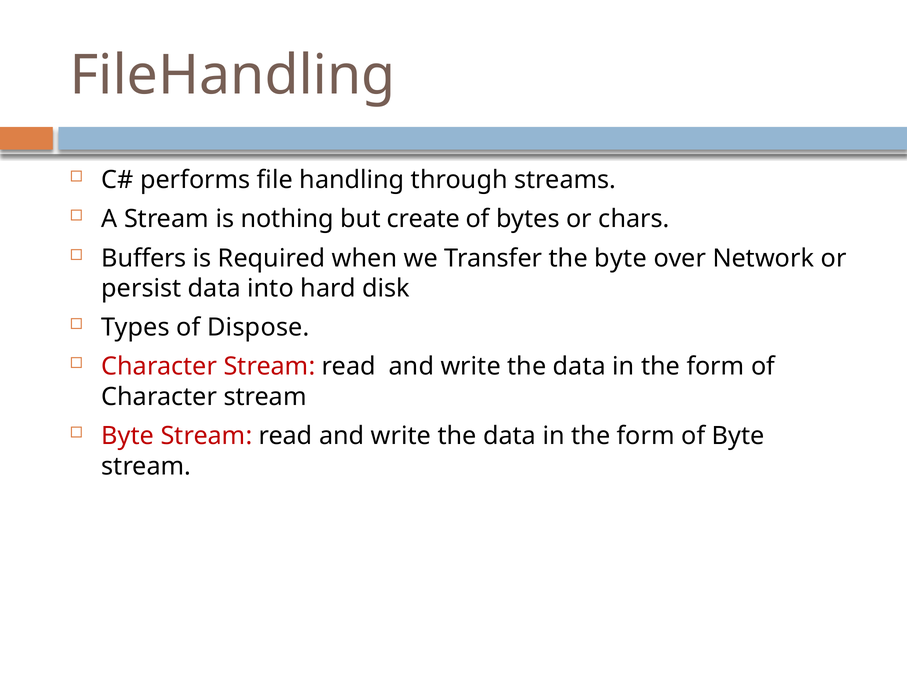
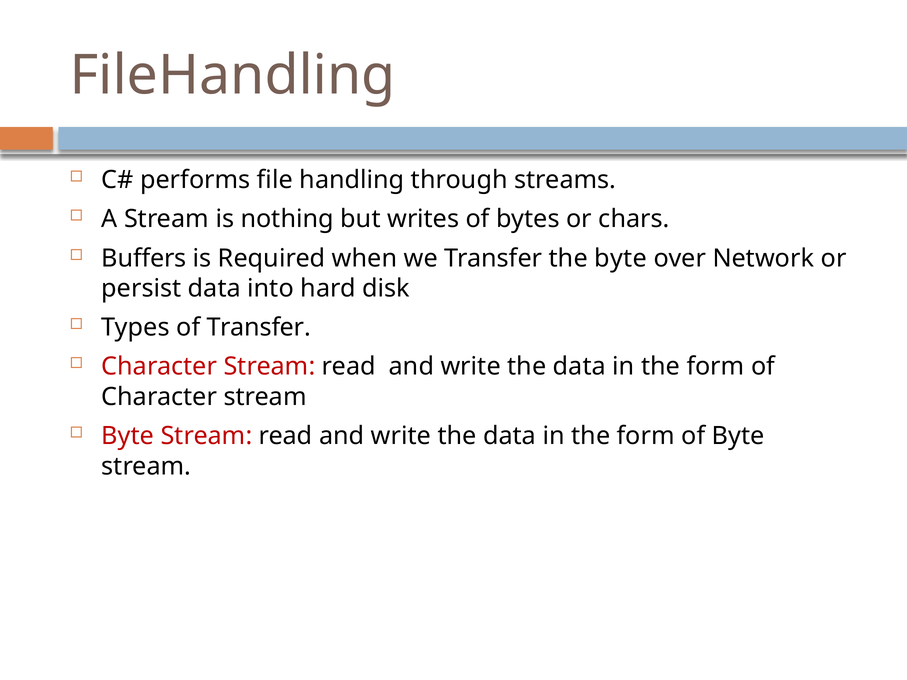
create: create -> writes
of Dispose: Dispose -> Transfer
